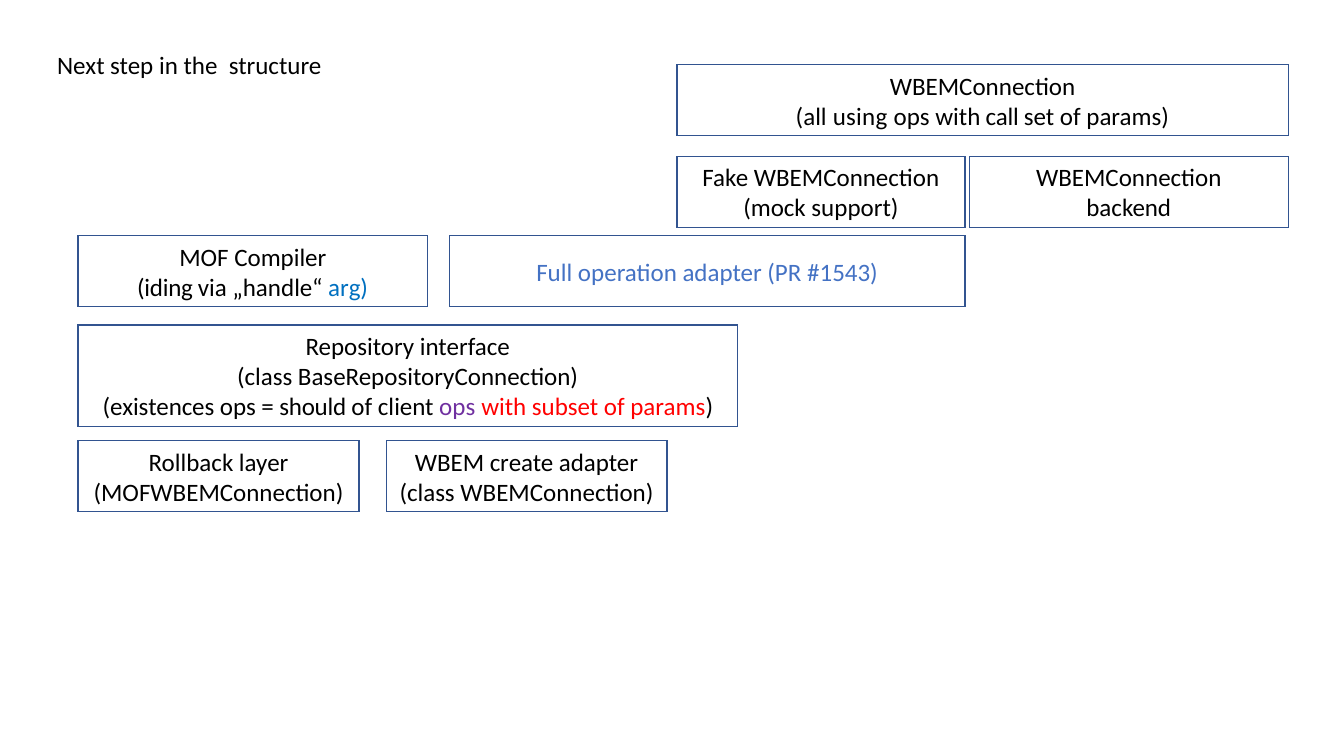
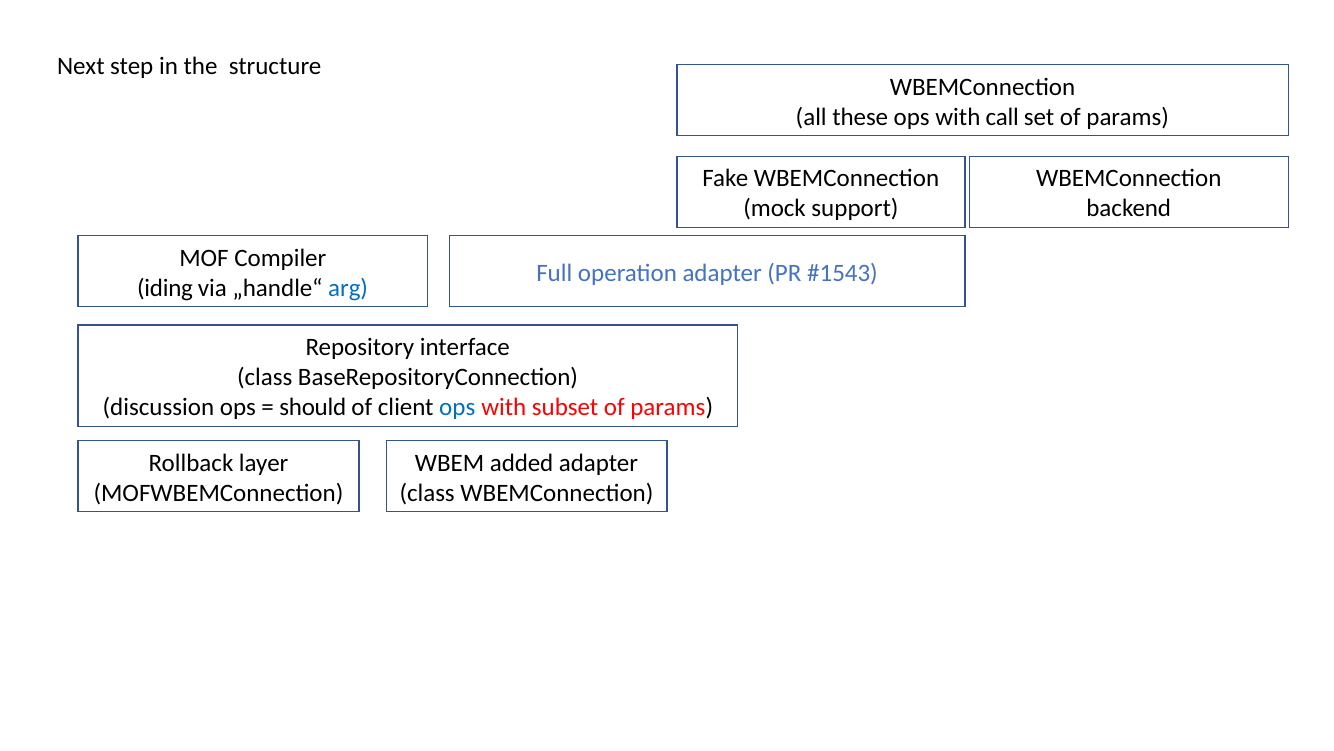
using: using -> these
existences: existences -> discussion
ops at (457, 407) colour: purple -> blue
create: create -> added
